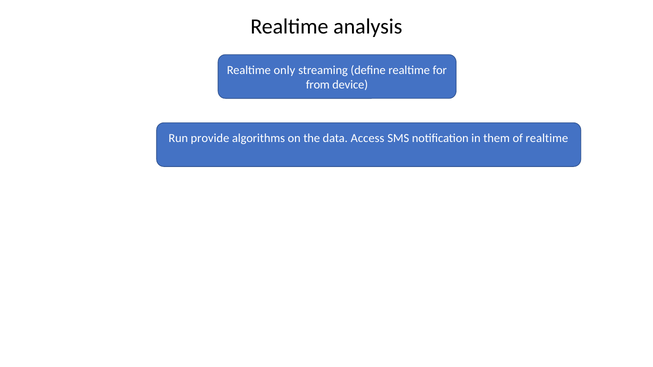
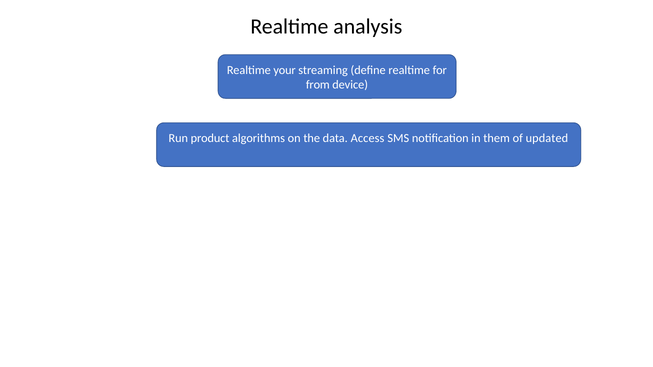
only: only -> your
provide: provide -> product
of realtime: realtime -> updated
